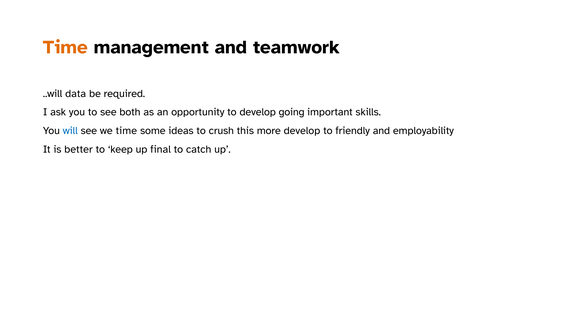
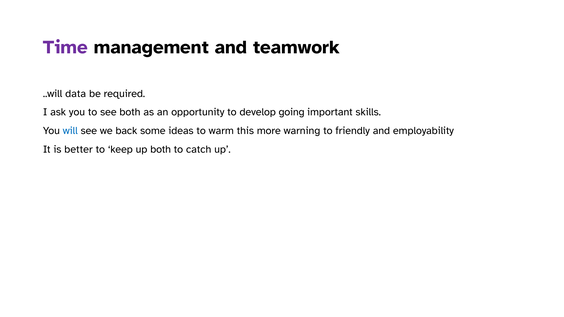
Time at (65, 47) colour: orange -> purple
we time: time -> back
crush: crush -> warm
more develop: develop -> warning
up final: final -> both
